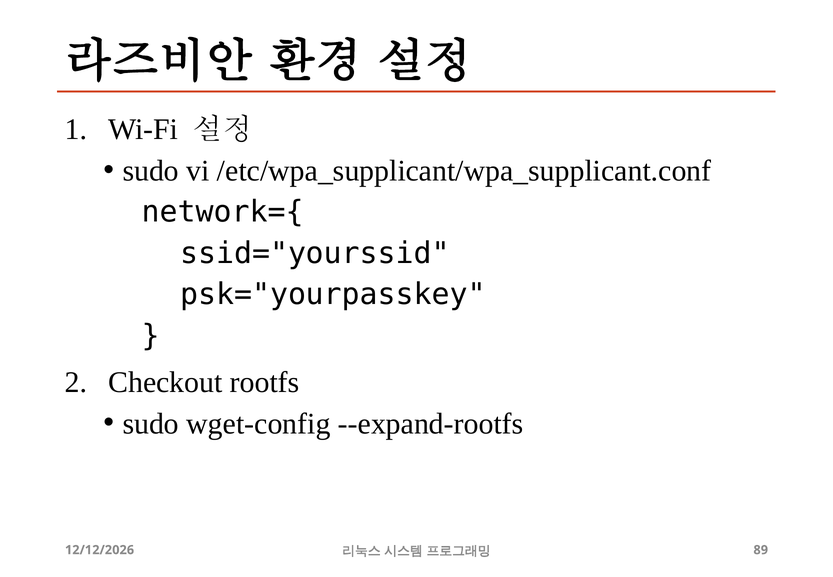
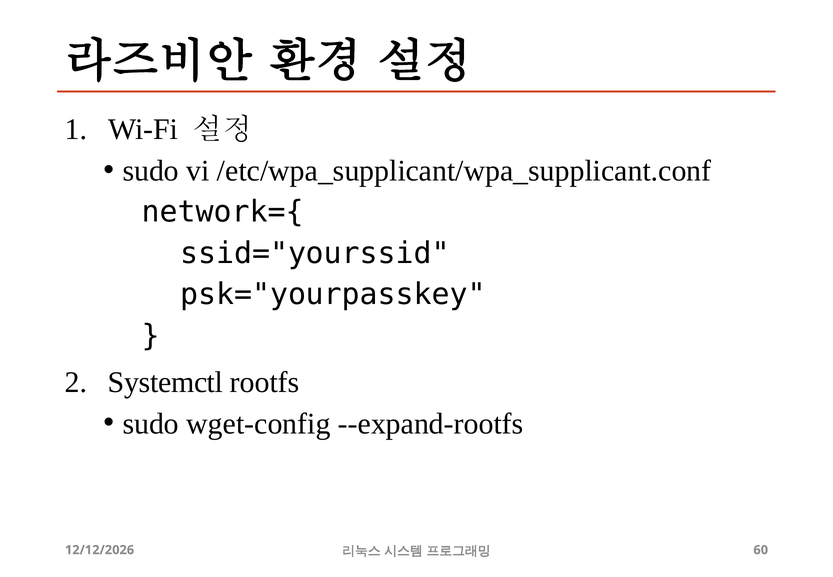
Checkout: Checkout -> Systemctl
89: 89 -> 60
